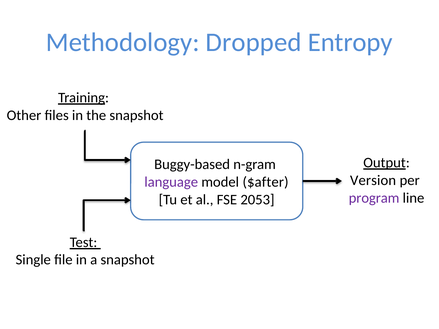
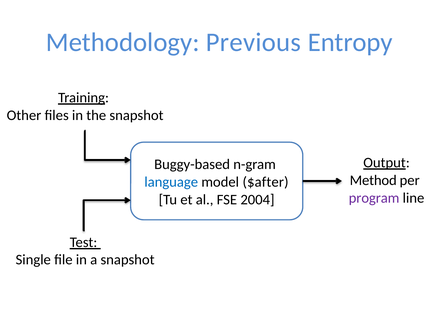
Dropped: Dropped -> Previous
Version: Version -> Method
language colour: purple -> blue
2053: 2053 -> 2004
